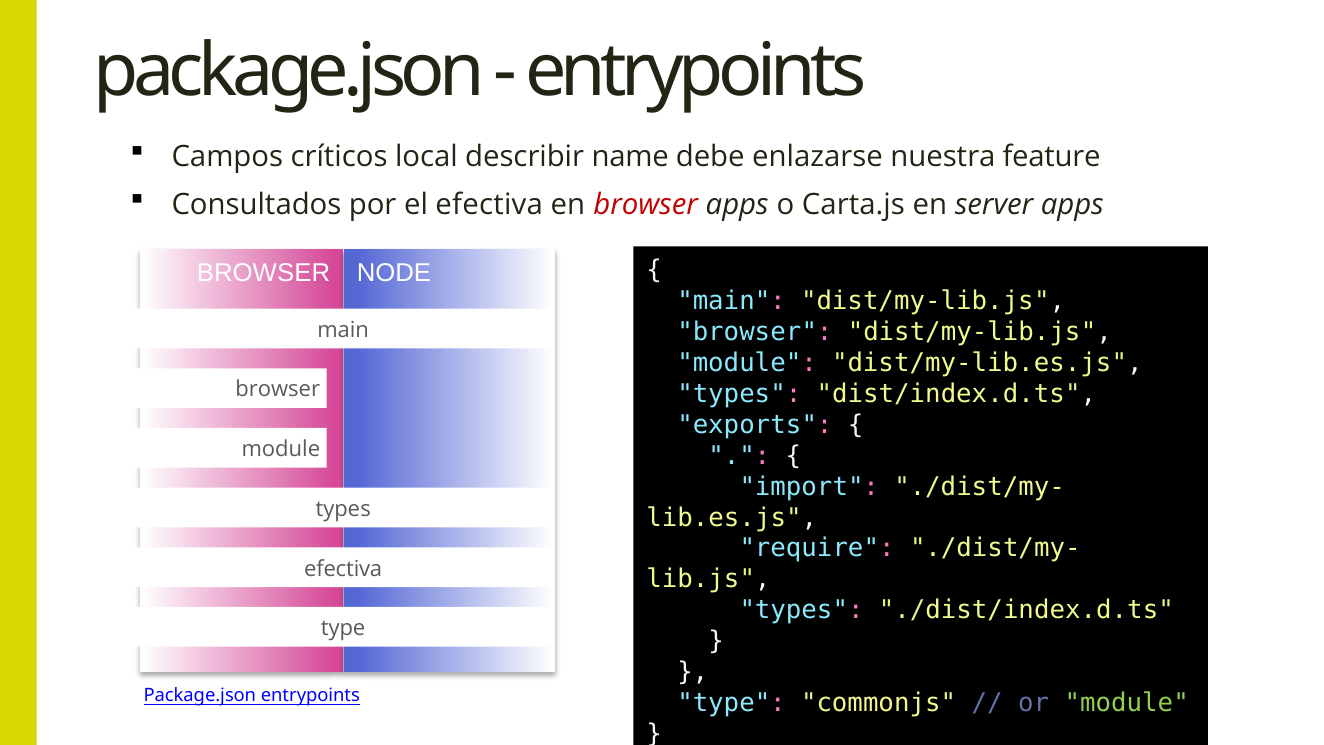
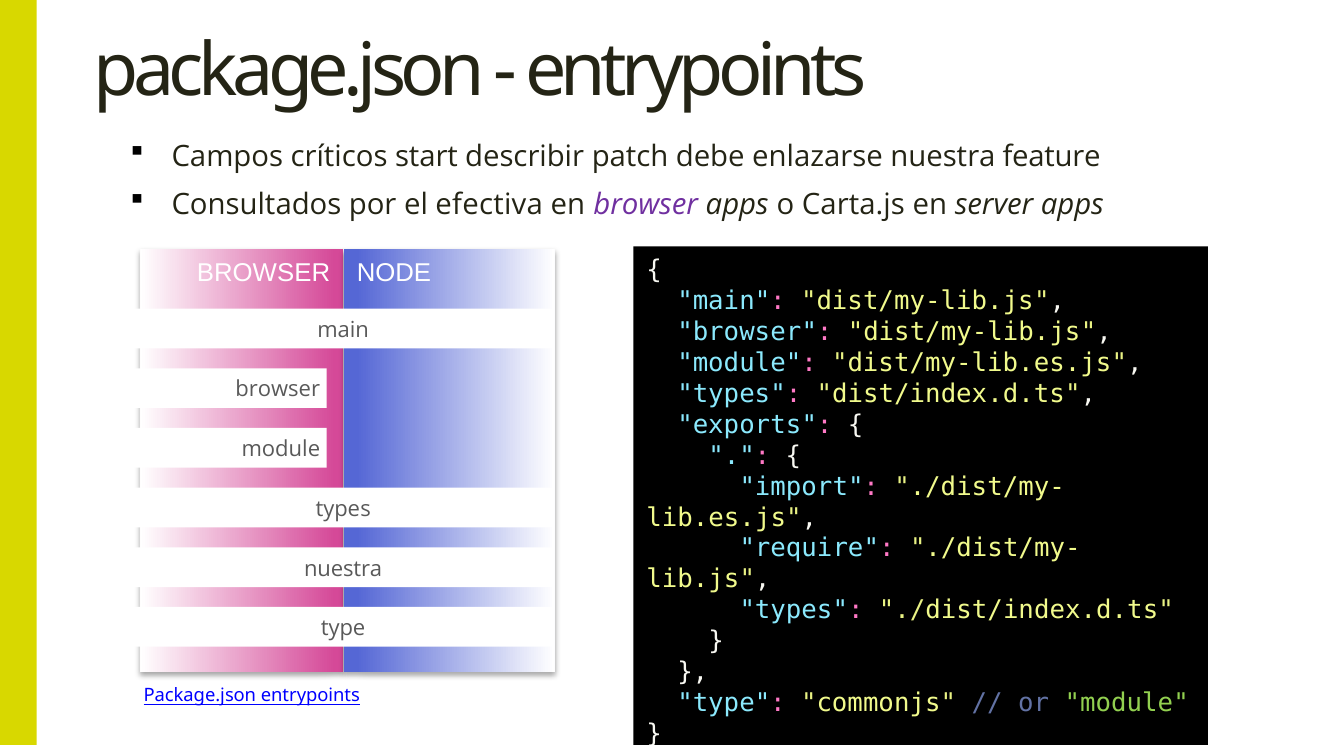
local: local -> start
name: name -> patch
browser at (646, 205) colour: red -> purple
efectiva at (343, 569): efectiva -> nuestra
